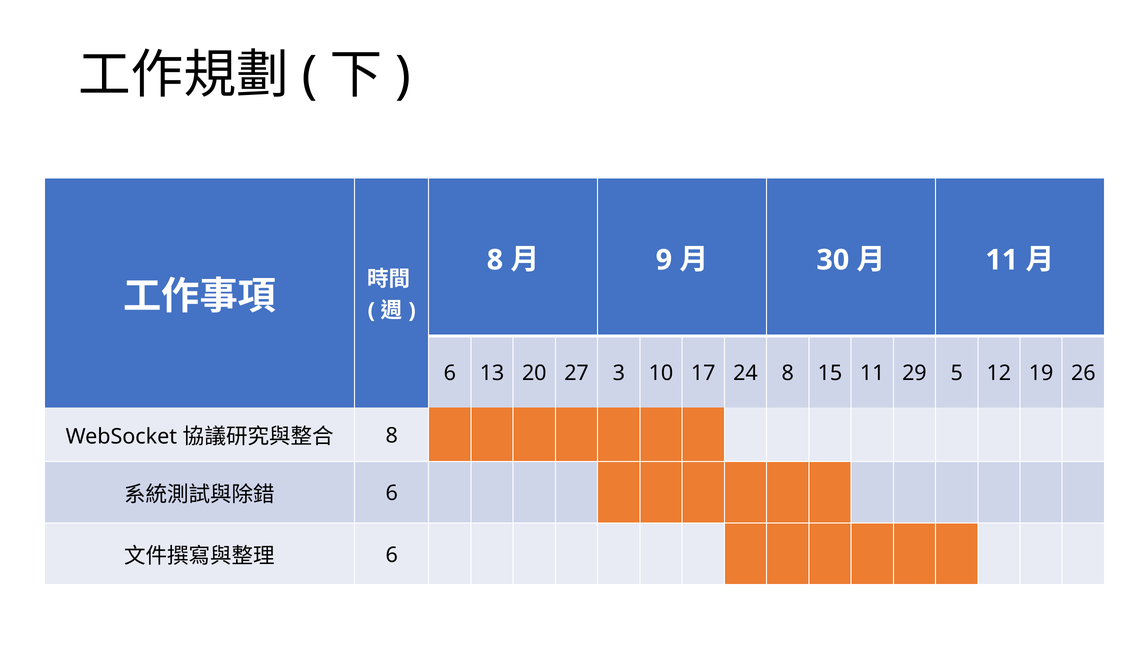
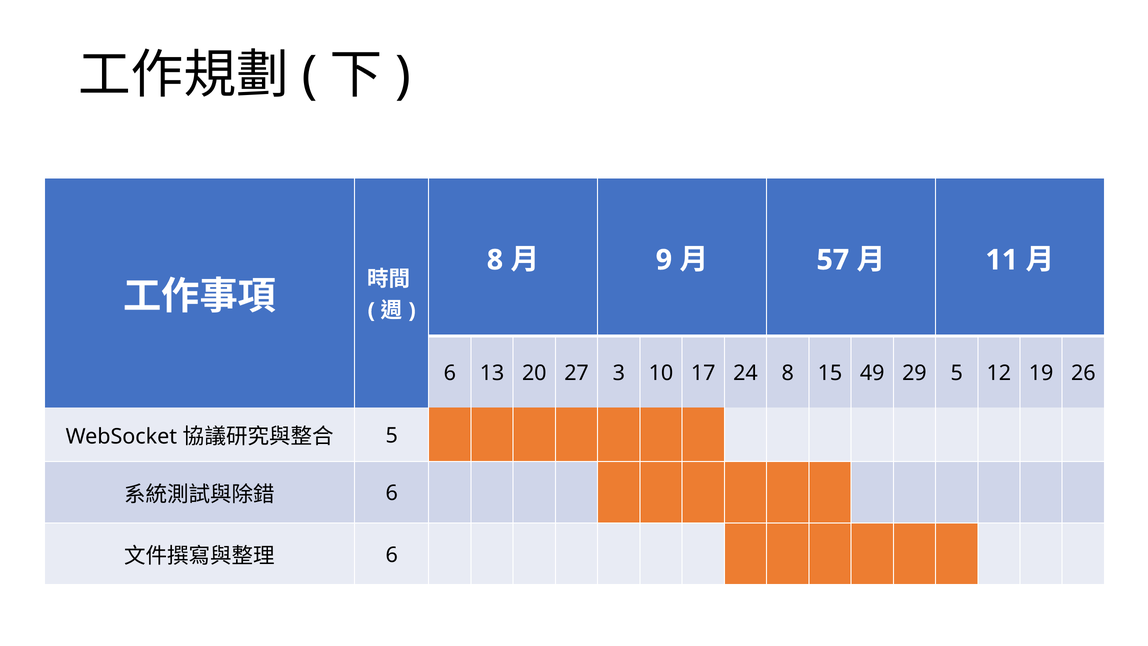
30: 30 -> 57
15 11: 11 -> 49
8 at (392, 435): 8 -> 5
